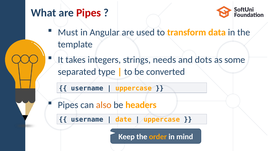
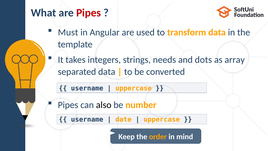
some: some -> array
separated type: type -> data
also colour: orange -> black
headers: headers -> number
